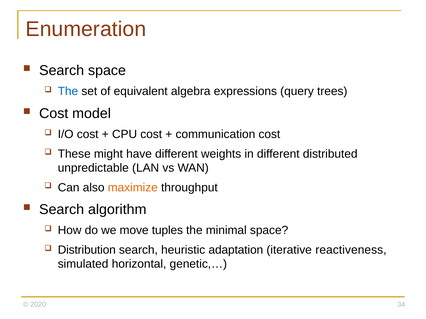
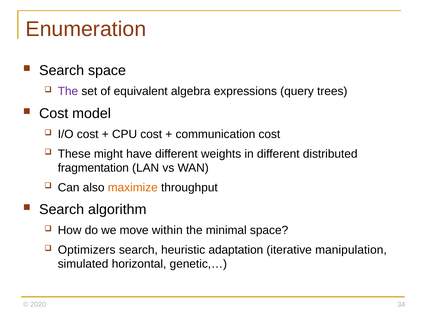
The at (68, 92) colour: blue -> purple
unpredictable: unpredictable -> fragmentation
tuples: tuples -> within
Distribution: Distribution -> Optimizers
reactiveness: reactiveness -> manipulation
